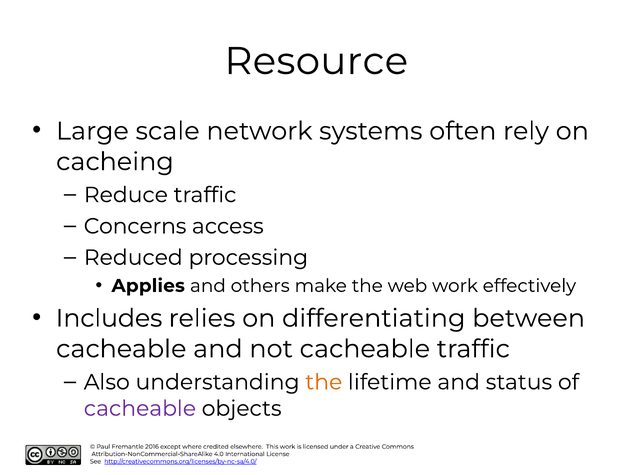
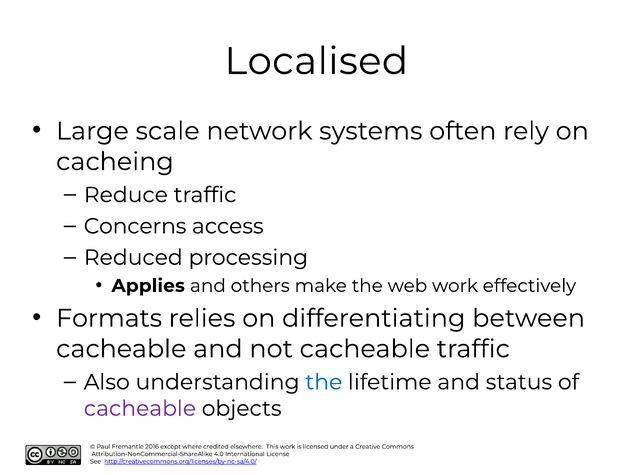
Resource: Resource -> Localised
Includes: Includes -> Formats
the at (324, 382) colour: orange -> blue
